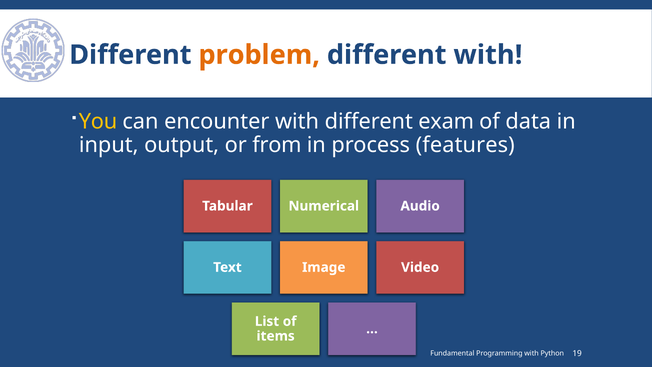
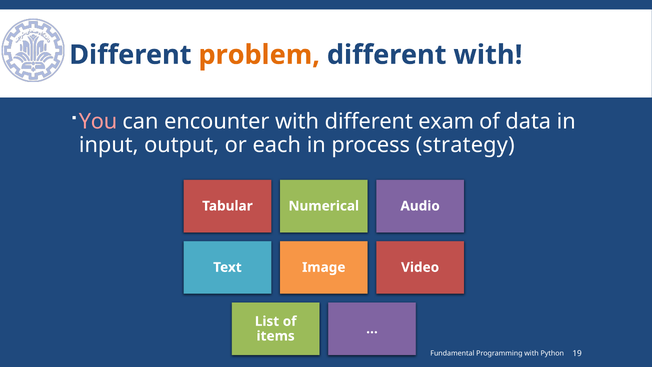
You colour: yellow -> pink
from: from -> each
features: features -> strategy
